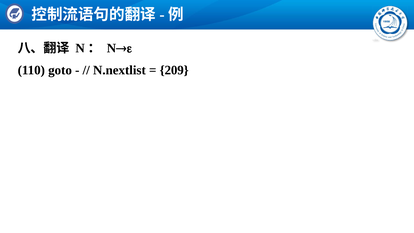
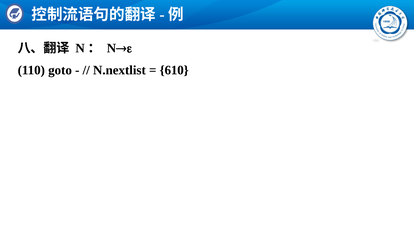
209: 209 -> 610
